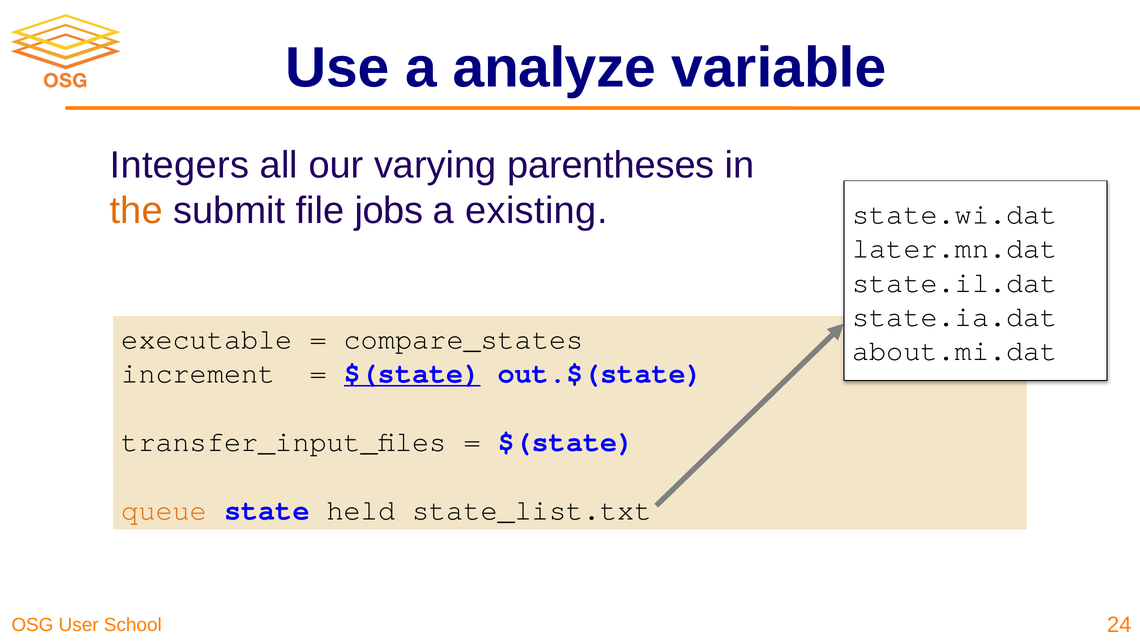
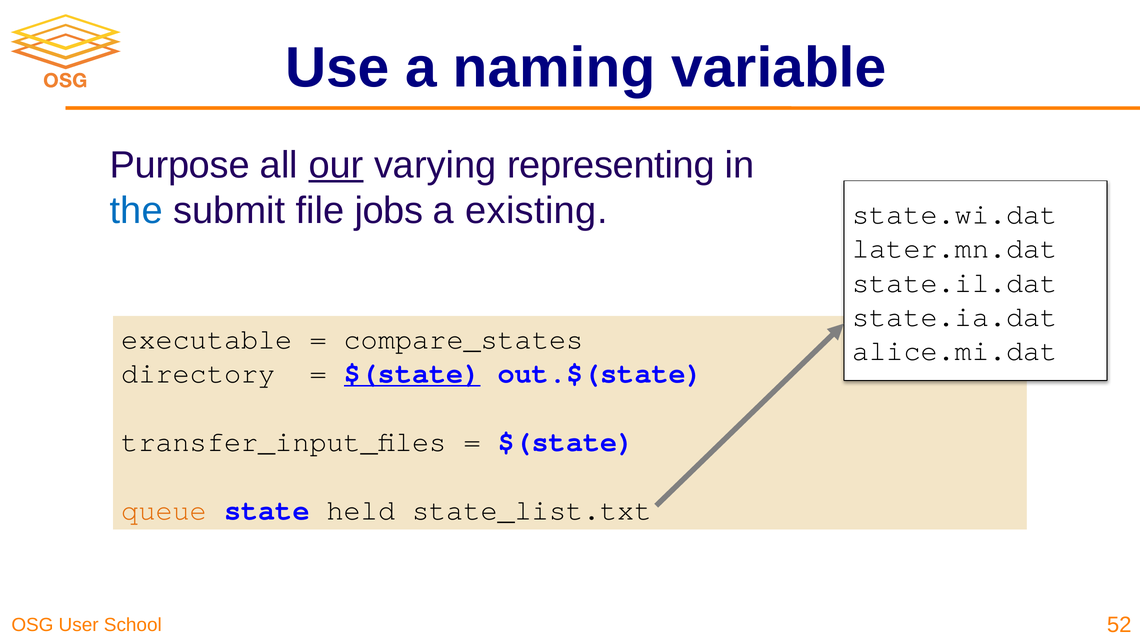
analyze: analyze -> naming
Integers: Integers -> Purpose
our underline: none -> present
parentheses: parentheses -> representing
the colour: orange -> blue
about.mi.dat: about.mi.dat -> alice.mi.dat
increment: increment -> directory
24: 24 -> 52
